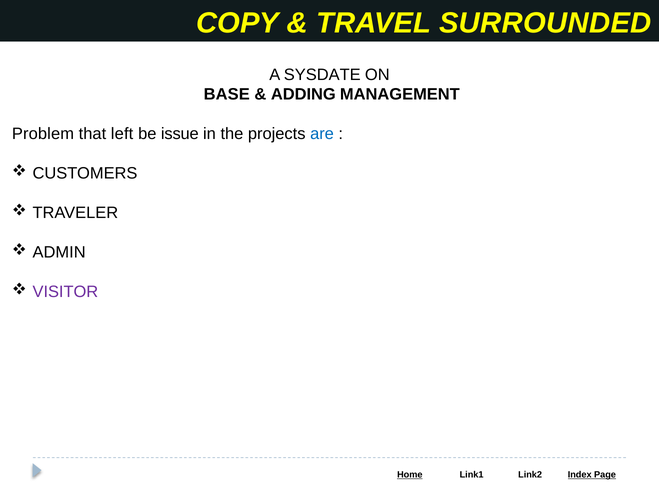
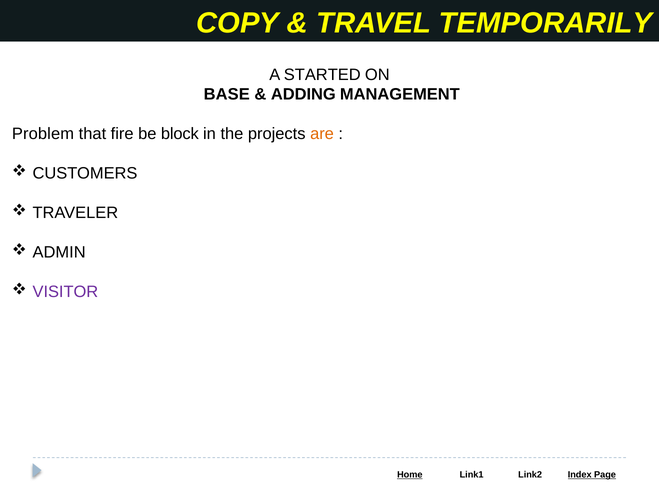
SURROUNDED: SURROUNDED -> TEMPORARILY
SYSDATE: SYSDATE -> STARTED
left: left -> fire
issue: issue -> block
are colour: blue -> orange
